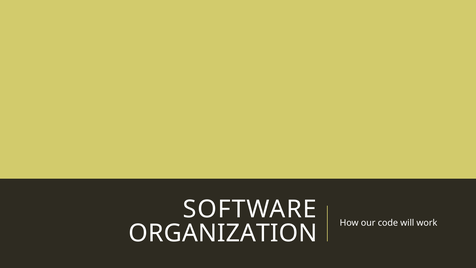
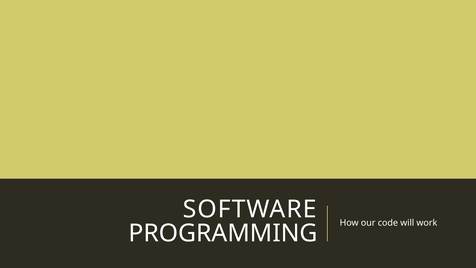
ORGANIZATION: ORGANIZATION -> PROGRAMMING
